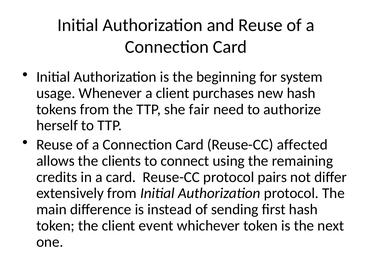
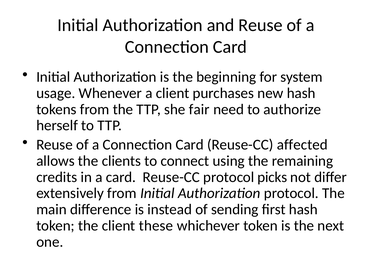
pairs: pairs -> picks
event: event -> these
